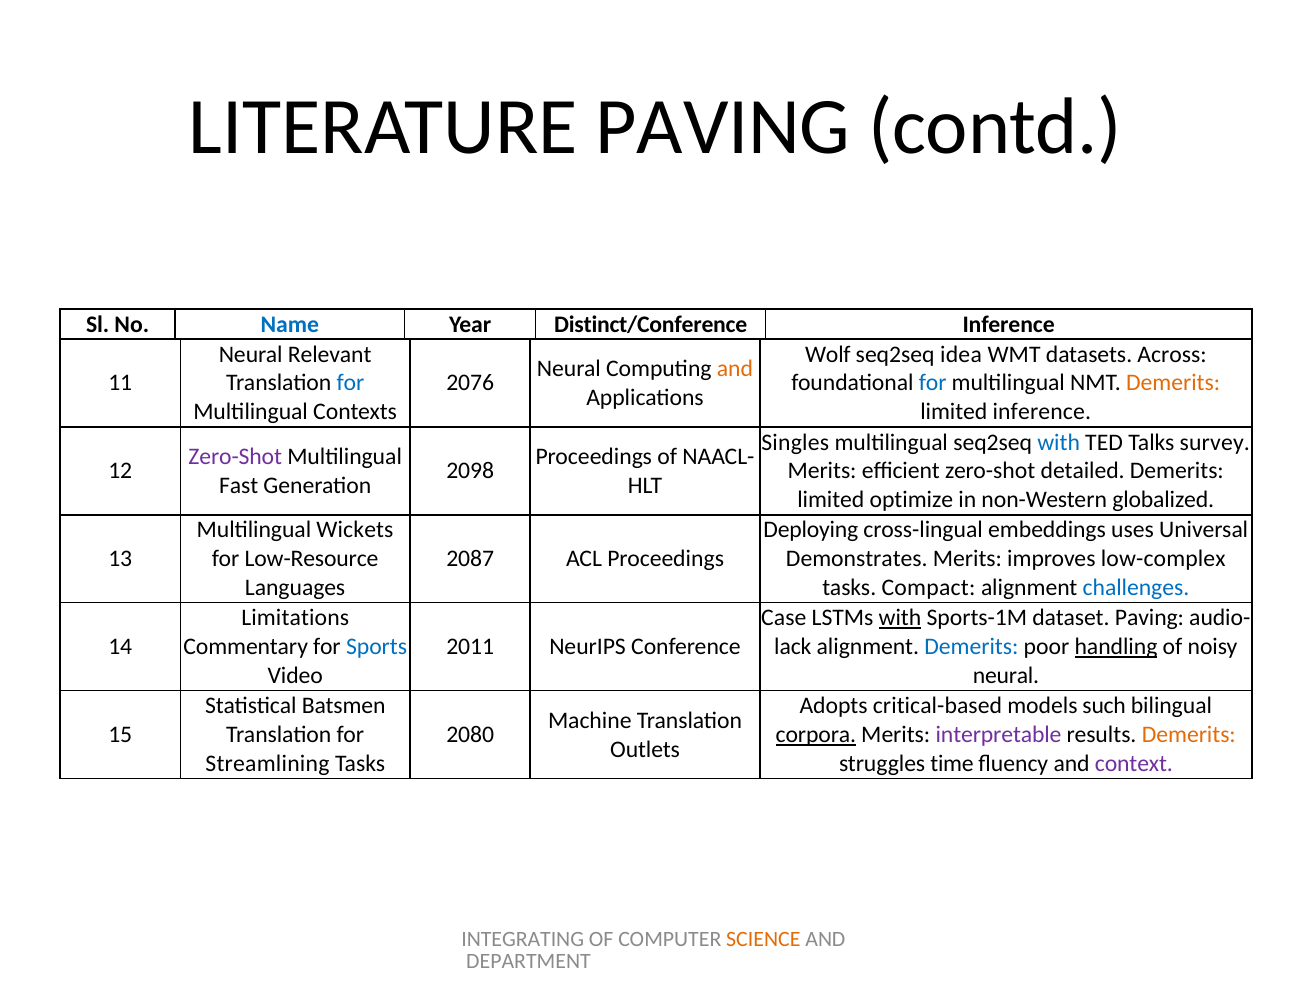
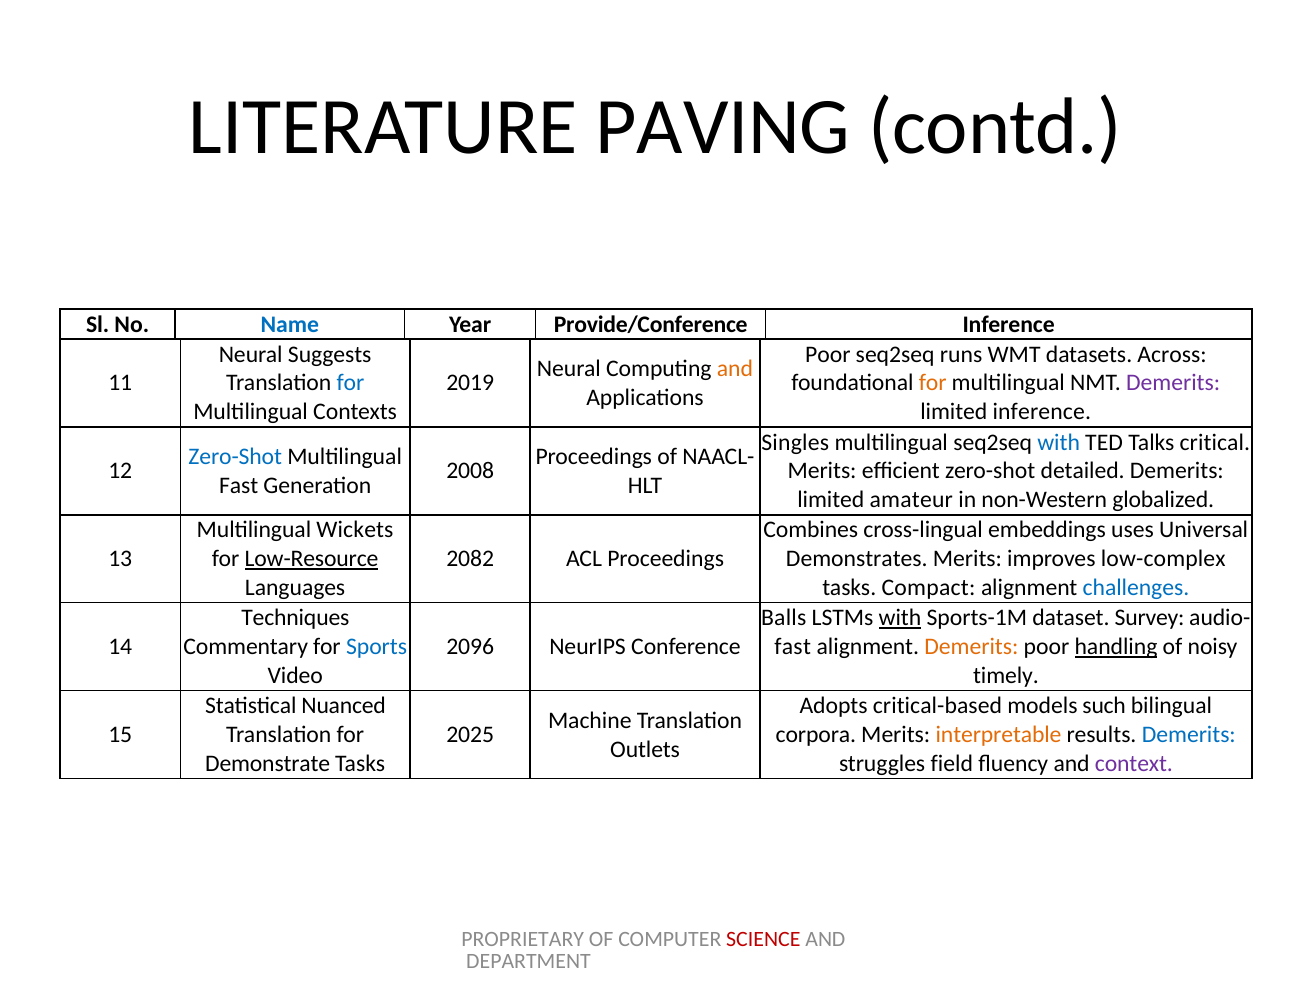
Distinct/Conference: Distinct/Conference -> Provide/Conference
Relevant: Relevant -> Suggests
Wolf at (828, 354): Wolf -> Poor
idea: idea -> runs
2076: 2076 -> 2019
for at (933, 383) colour: blue -> orange
Demerits at (1173, 383) colour: orange -> purple
survey: survey -> critical
Zero-Shot at (235, 457) colour: purple -> blue
2098: 2098 -> 2008
optimize: optimize -> amateur
Deploying: Deploying -> Combines
Low-Resource underline: none -> present
2087: 2087 -> 2082
Limitations: Limitations -> Techniques
Case: Case -> Balls
dataset Paving: Paving -> Survey
2011: 2011 -> 2096
lack at (793, 647): lack -> fast
Demerits at (971, 647) colour: blue -> orange
neural at (1006, 676): neural -> timely
Batsmen: Batsmen -> Nuanced
2080: 2080 -> 2025
corpora underline: present -> none
interpretable colour: purple -> orange
Demerits at (1189, 735) colour: orange -> blue
Streamlining: Streamlining -> Demonstrate
time: time -> field
INTEGRATING: INTEGRATING -> PROPRIETARY
SCIENCE colour: orange -> red
